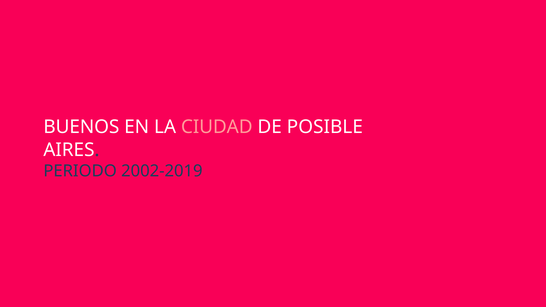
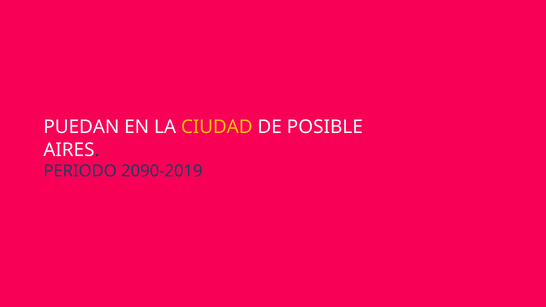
BUENOS: BUENOS -> PUEDAN
CIUDAD colour: pink -> yellow
2002-2019: 2002-2019 -> 2090-2019
